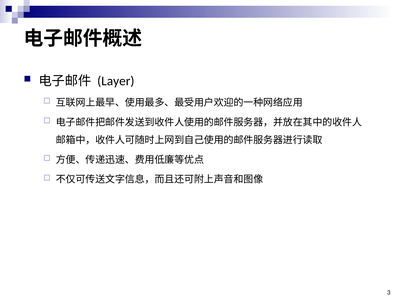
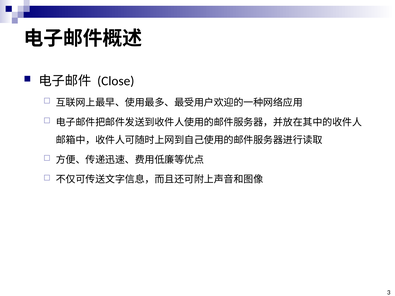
Layer: Layer -> Close
